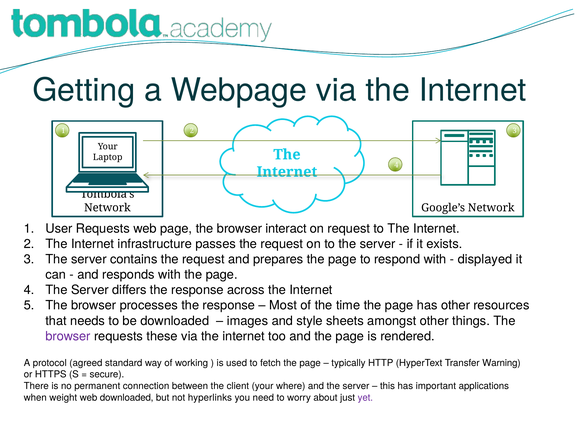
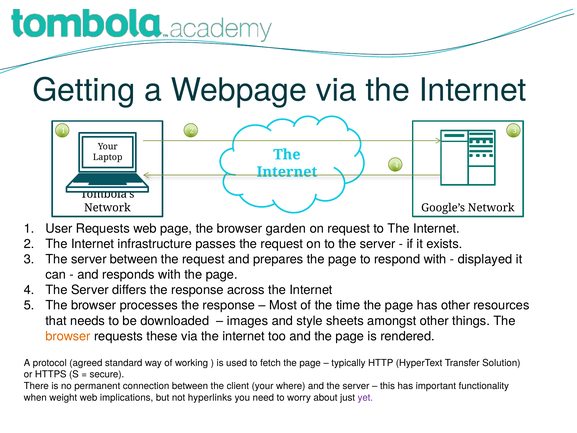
interact: interact -> garden
server contains: contains -> between
browser at (68, 336) colour: purple -> orange
Warning: Warning -> Solution
applications: applications -> functionality
web downloaded: downloaded -> implications
